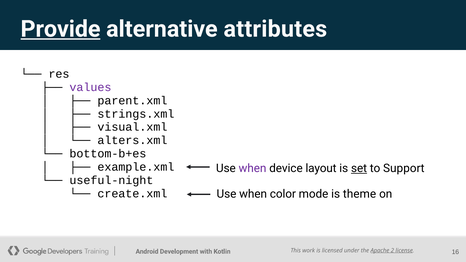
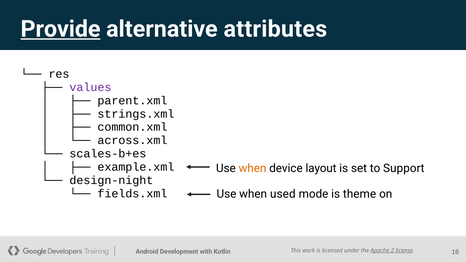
visual.xml: visual.xml -> common.xml
alters.xml: alters.xml -> across.xml
bottom-b+es: bottom-b+es -> scales-b+es
when at (253, 168) colour: purple -> orange
set underline: present -> none
useful-night: useful-night -> design-night
color: color -> used
create.xml: create.xml -> fields.xml
